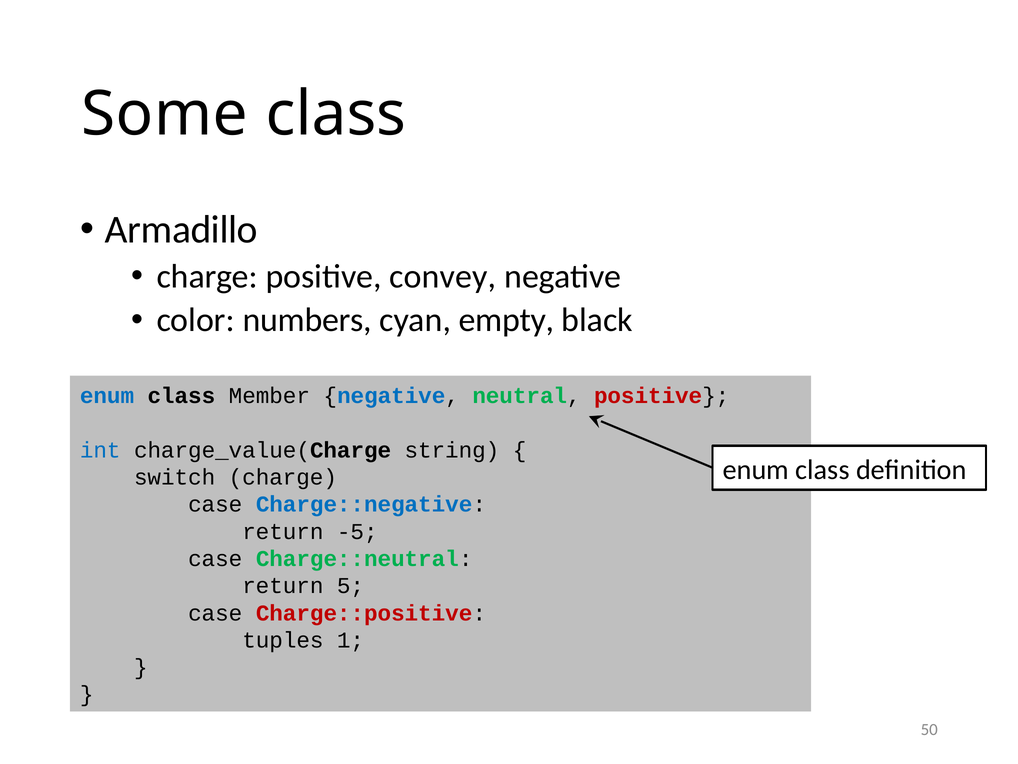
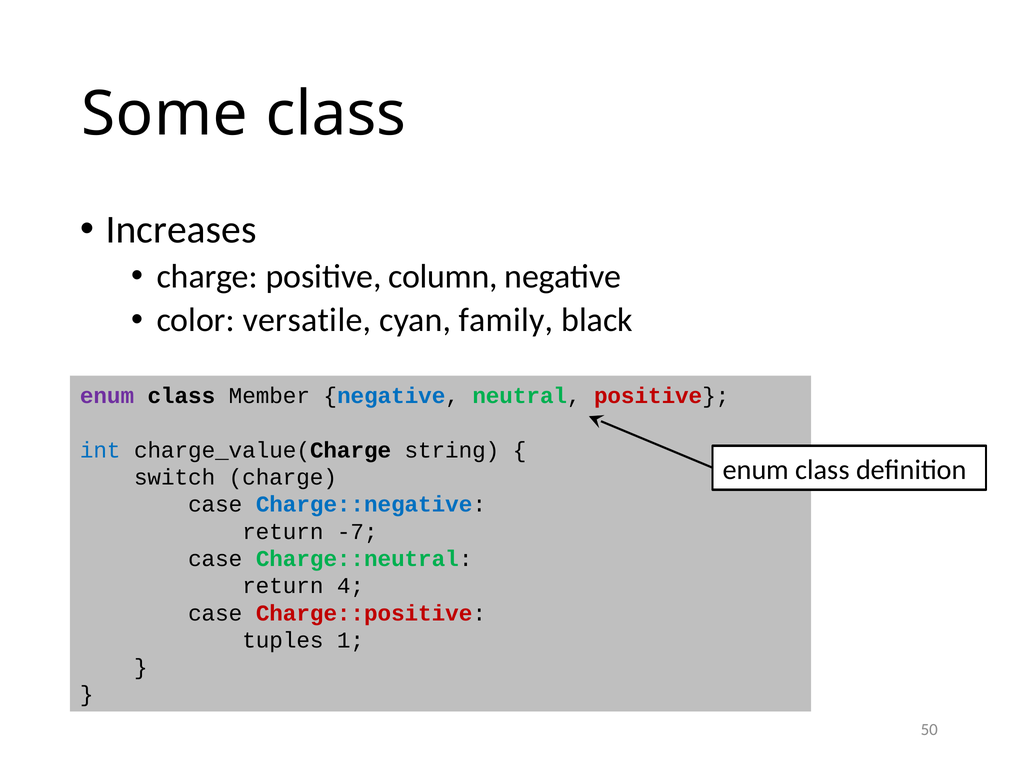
Armadillo: Armadillo -> Increases
convey: convey -> column
numbers: numbers -> versatile
empty: empty -> family
enum at (107, 396) colour: blue -> purple
-5: -5 -> -7
5: 5 -> 4
